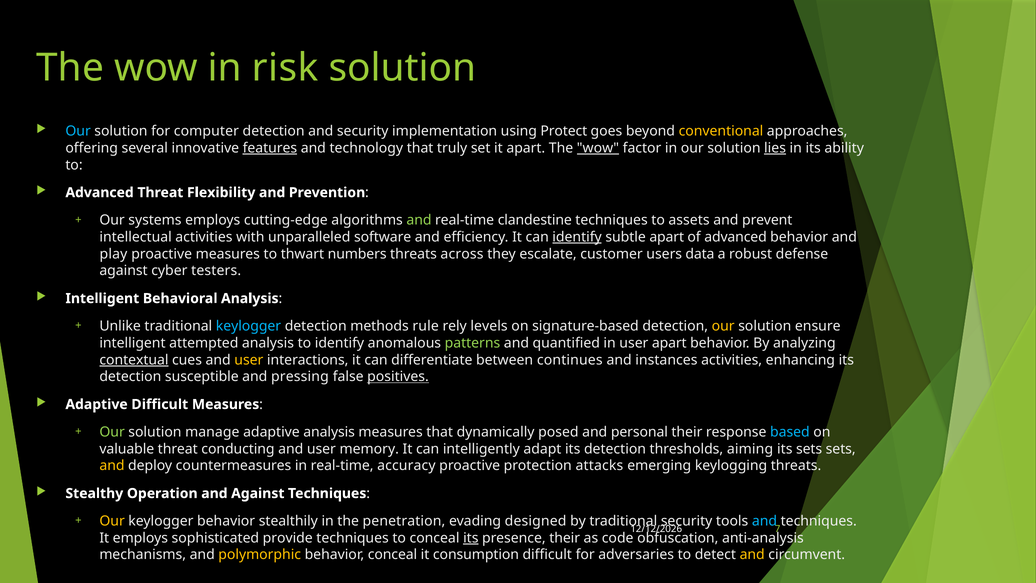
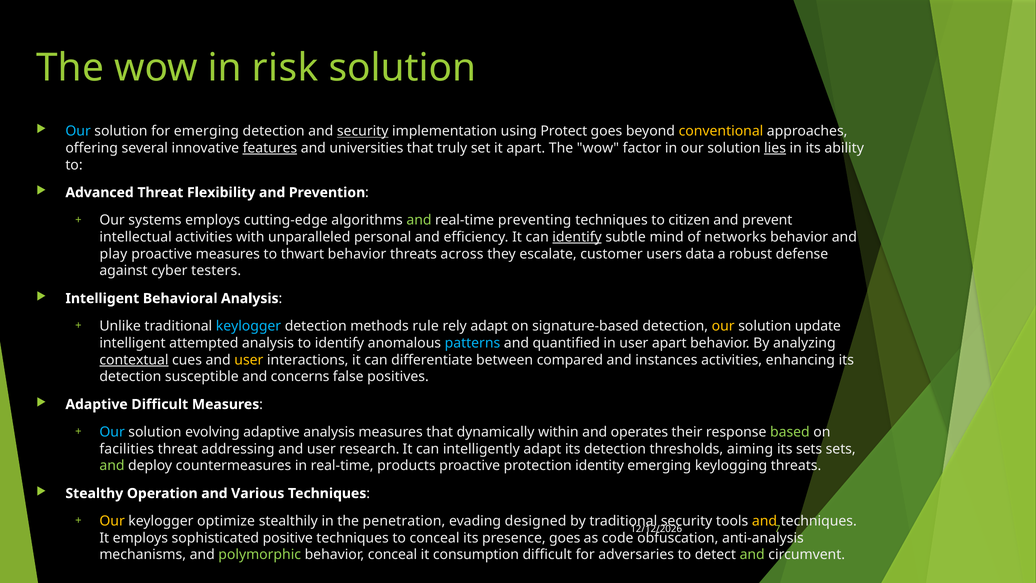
for computer: computer -> emerging
security at (363, 131) underline: none -> present
technology: technology -> universities
wow at (598, 148) underline: present -> none
clandestine: clandestine -> preventing
assets: assets -> citizen
software: software -> personal
subtle apart: apart -> mind
of advanced: advanced -> networks
thwart numbers: numbers -> behavior
rely levels: levels -> adapt
ensure: ensure -> update
patterns colour: light green -> light blue
continues: continues -> compared
pressing: pressing -> concerns
positives underline: present -> none
Our at (112, 432) colour: light green -> light blue
manage: manage -> evolving
posed: posed -> within
personal: personal -> operates
based colour: light blue -> light green
valuable: valuable -> facilities
conducting: conducting -> addressing
memory: memory -> research
and at (112, 466) colour: yellow -> light green
accuracy: accuracy -> products
attacks: attacks -> identity
and Against: Against -> Various
keylogger behavior: behavior -> optimize
and at (764, 521) colour: light blue -> yellow
provide: provide -> positive
its at (471, 538) underline: present -> none
presence their: their -> goes
polymorphic colour: yellow -> light green
and at (752, 555) colour: yellow -> light green
